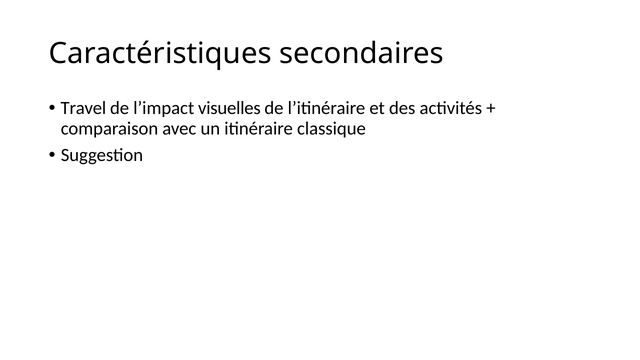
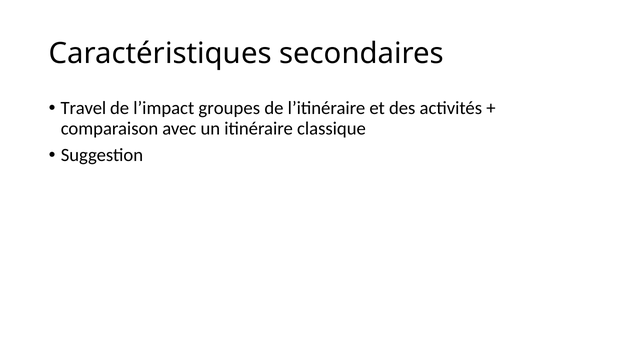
visuelles: visuelles -> groupes
